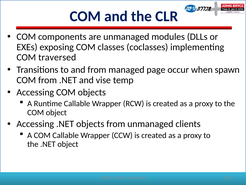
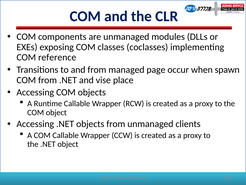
traversed: traversed -> reference
temp: temp -> place
